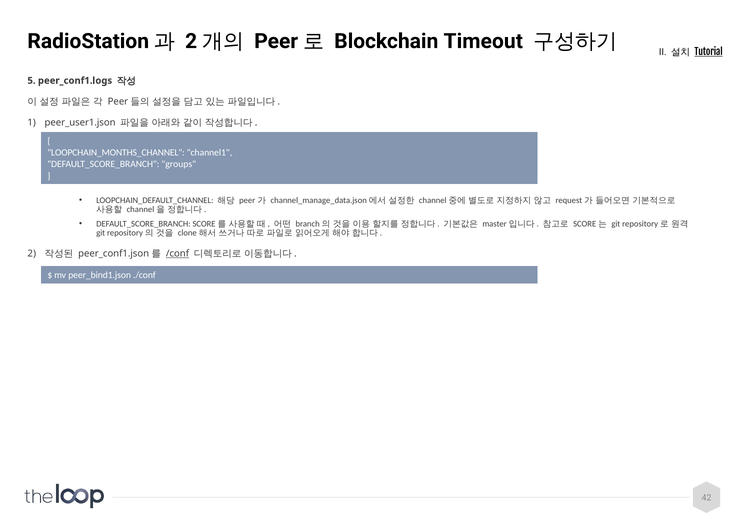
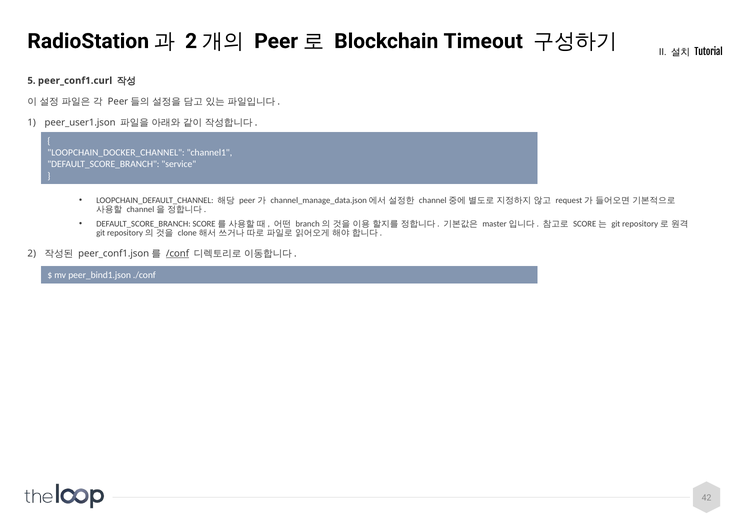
Tutorial underline: present -> none
peer_conf1.logs: peer_conf1.logs -> peer_conf1.curl
LOOPCHAIN_MONTHS_CHANNEL: LOOPCHAIN_MONTHS_CHANNEL -> LOOPCHAIN_DOCKER_CHANNEL
groups: groups -> service
